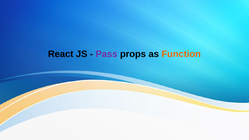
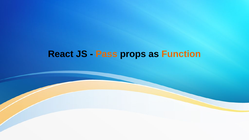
Pass colour: purple -> orange
